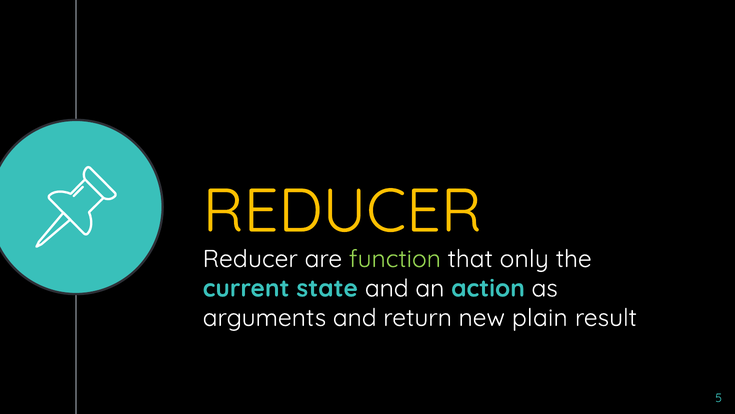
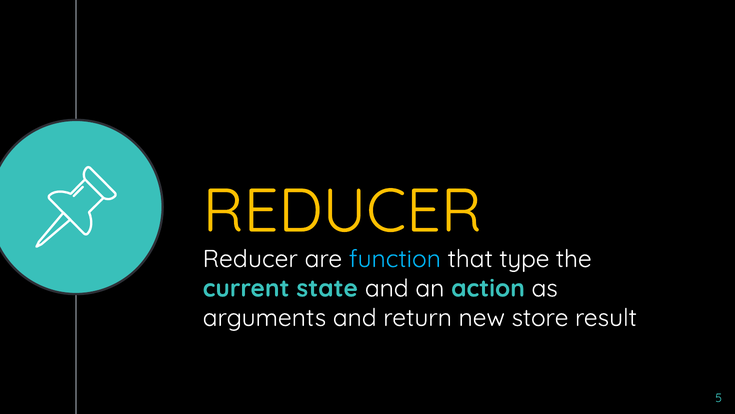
function colour: light green -> light blue
only: only -> type
plain: plain -> store
